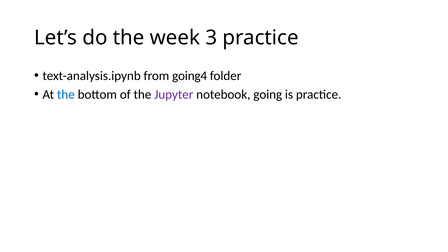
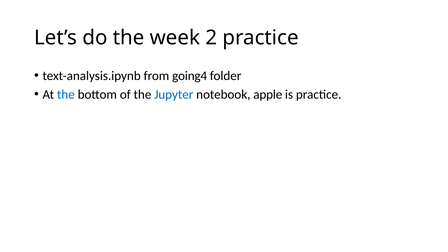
3: 3 -> 2
Jupyter colour: purple -> blue
going: going -> apple
